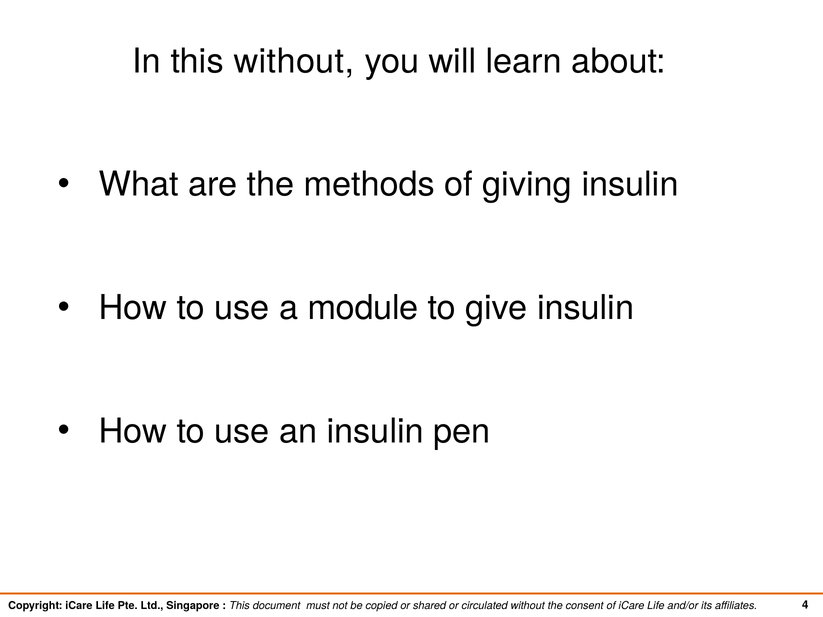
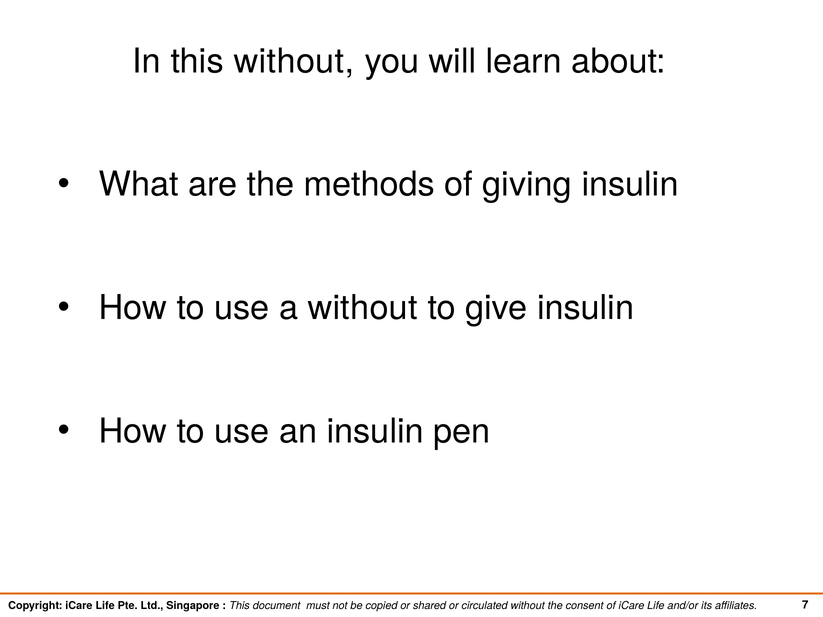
a module: module -> without
4: 4 -> 7
